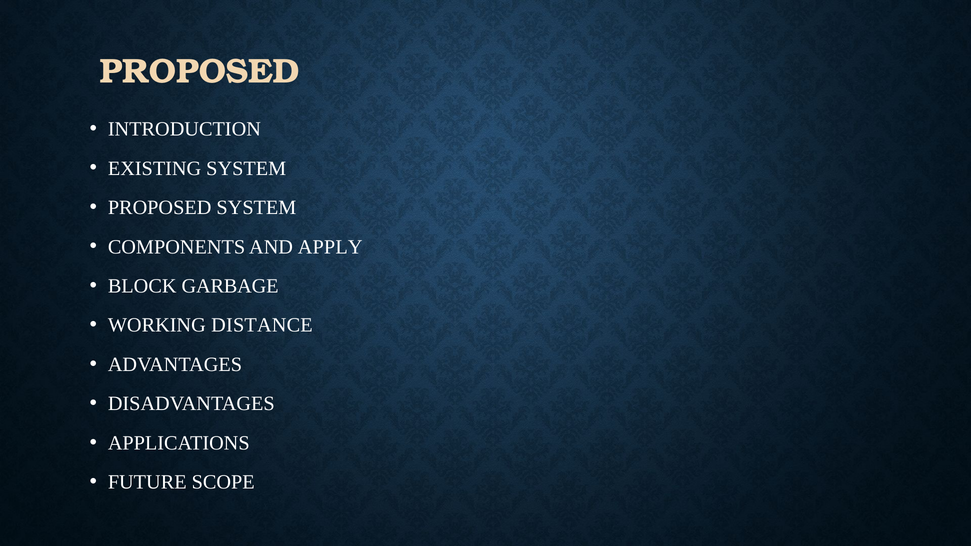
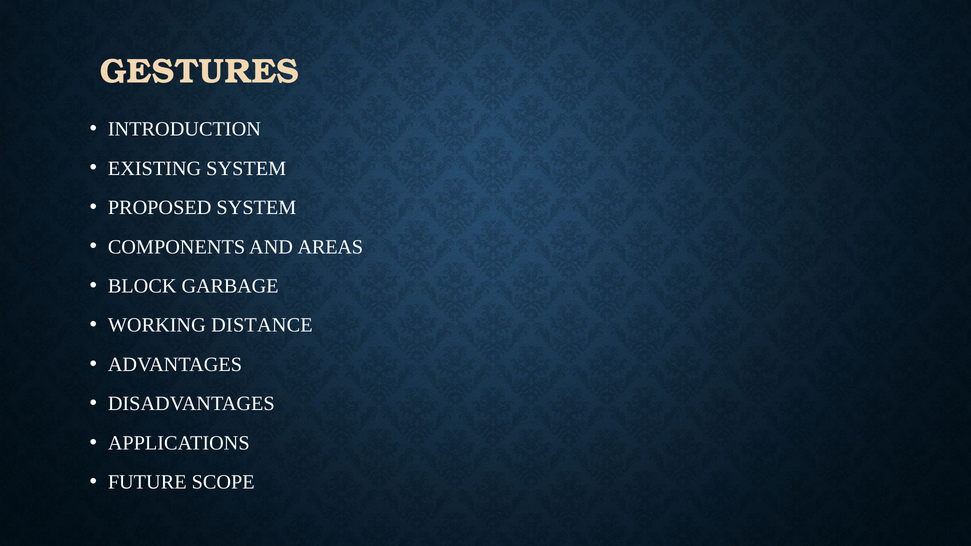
PROPOSED at (200, 72): PROPOSED -> GESTURES
APPLY: APPLY -> AREAS
